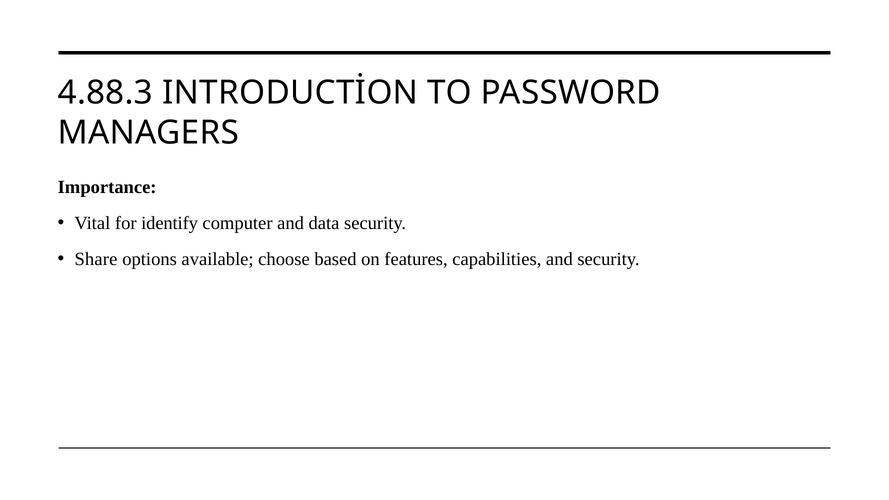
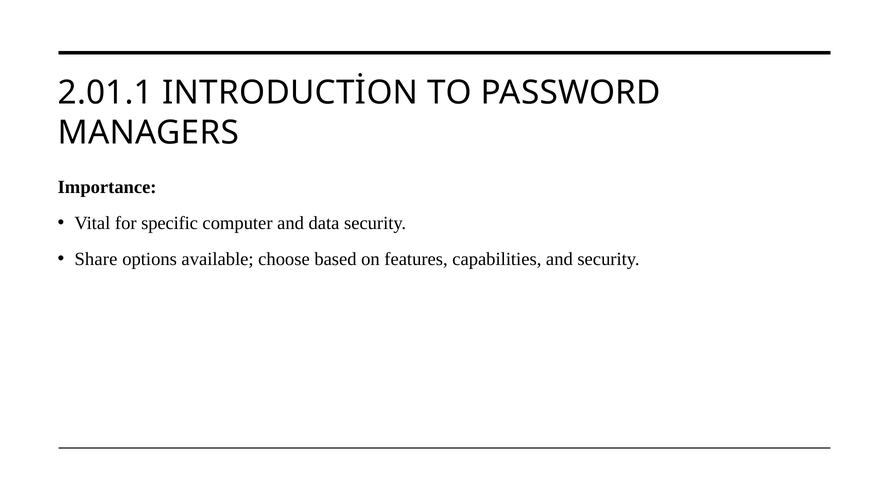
4.88.3: 4.88.3 -> 2.01.1
identify: identify -> specific
